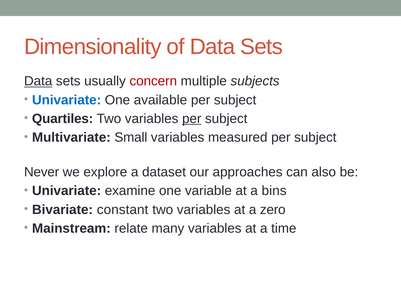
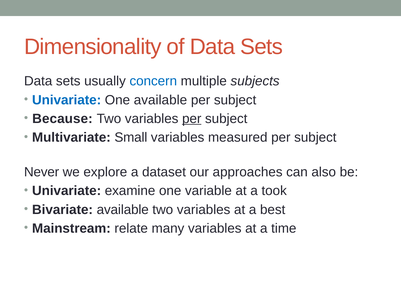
Data at (38, 81) underline: present -> none
concern colour: red -> blue
Quartiles: Quartiles -> Because
bins: bins -> took
Bivariate constant: constant -> available
zero: zero -> best
